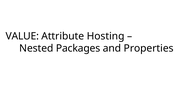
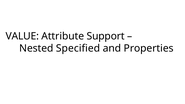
Hosting: Hosting -> Support
Packages: Packages -> Specified
